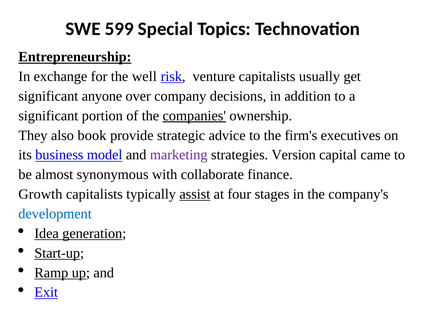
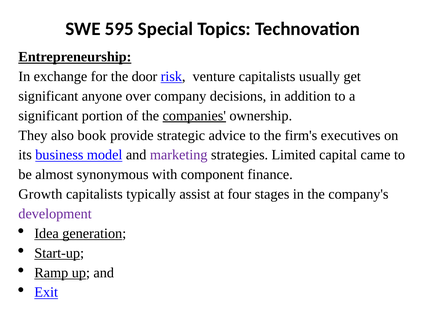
599: 599 -> 595
well: well -> door
Version: Version -> Limited
collaborate: collaborate -> component
assist underline: present -> none
development colour: blue -> purple
